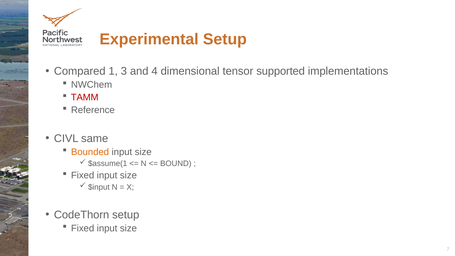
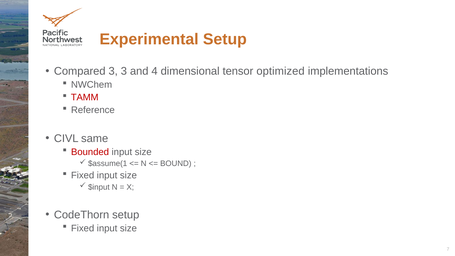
Compared 1: 1 -> 3
supported: supported -> optimized
Bounded colour: orange -> red
